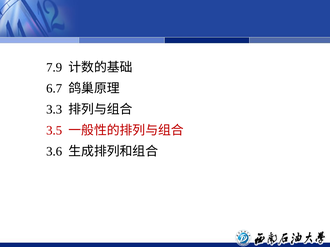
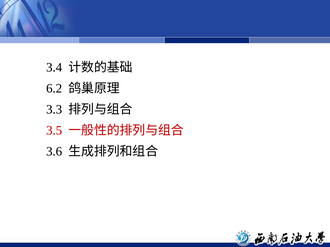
7.9: 7.9 -> 3.4
6.7: 6.7 -> 6.2
